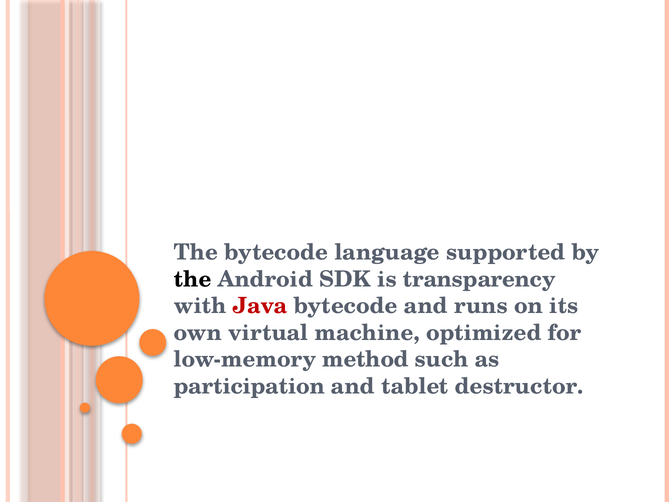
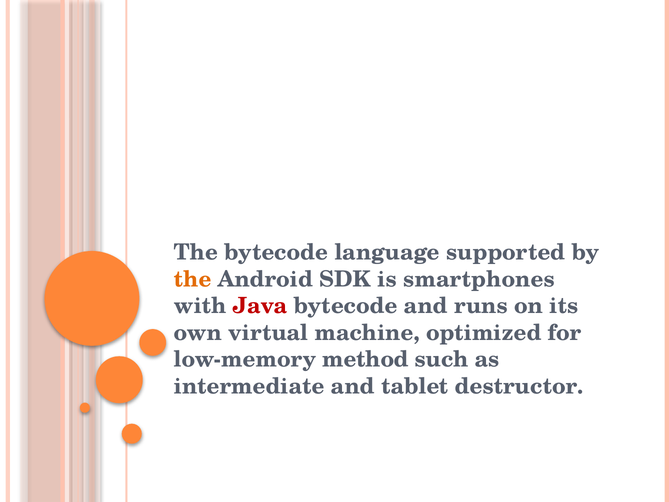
the at (193, 279) colour: black -> orange
transparency: transparency -> smartphones
participation: participation -> intermediate
